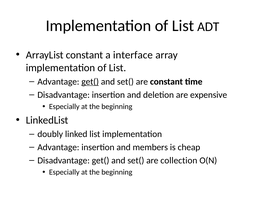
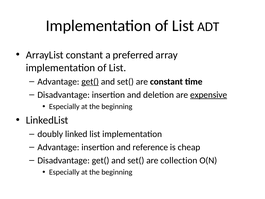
interface: interface -> preferred
expensive underline: none -> present
members: members -> reference
